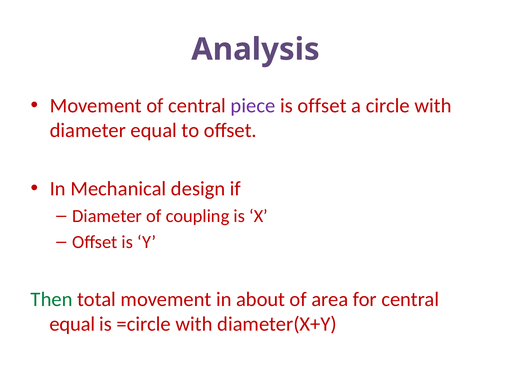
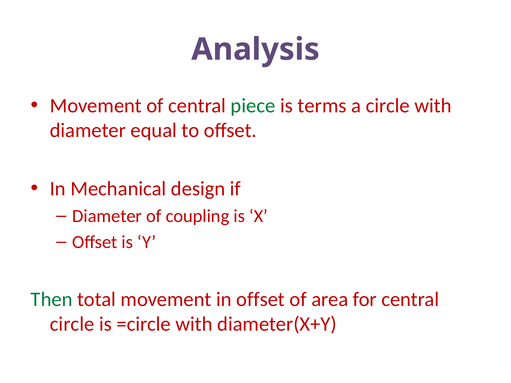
piece colour: purple -> green
is offset: offset -> terms
in about: about -> offset
equal at (72, 324): equal -> circle
